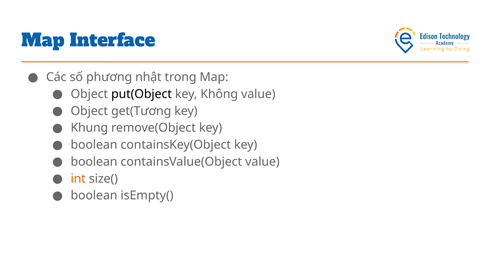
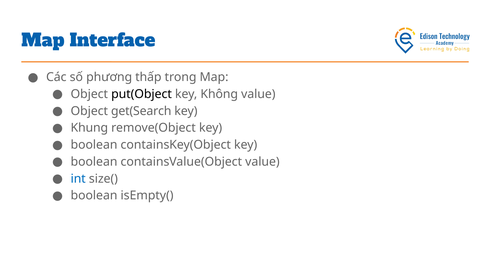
nhật: nhật -> thấp
get(Tương: get(Tương -> get(Search
int colour: orange -> blue
